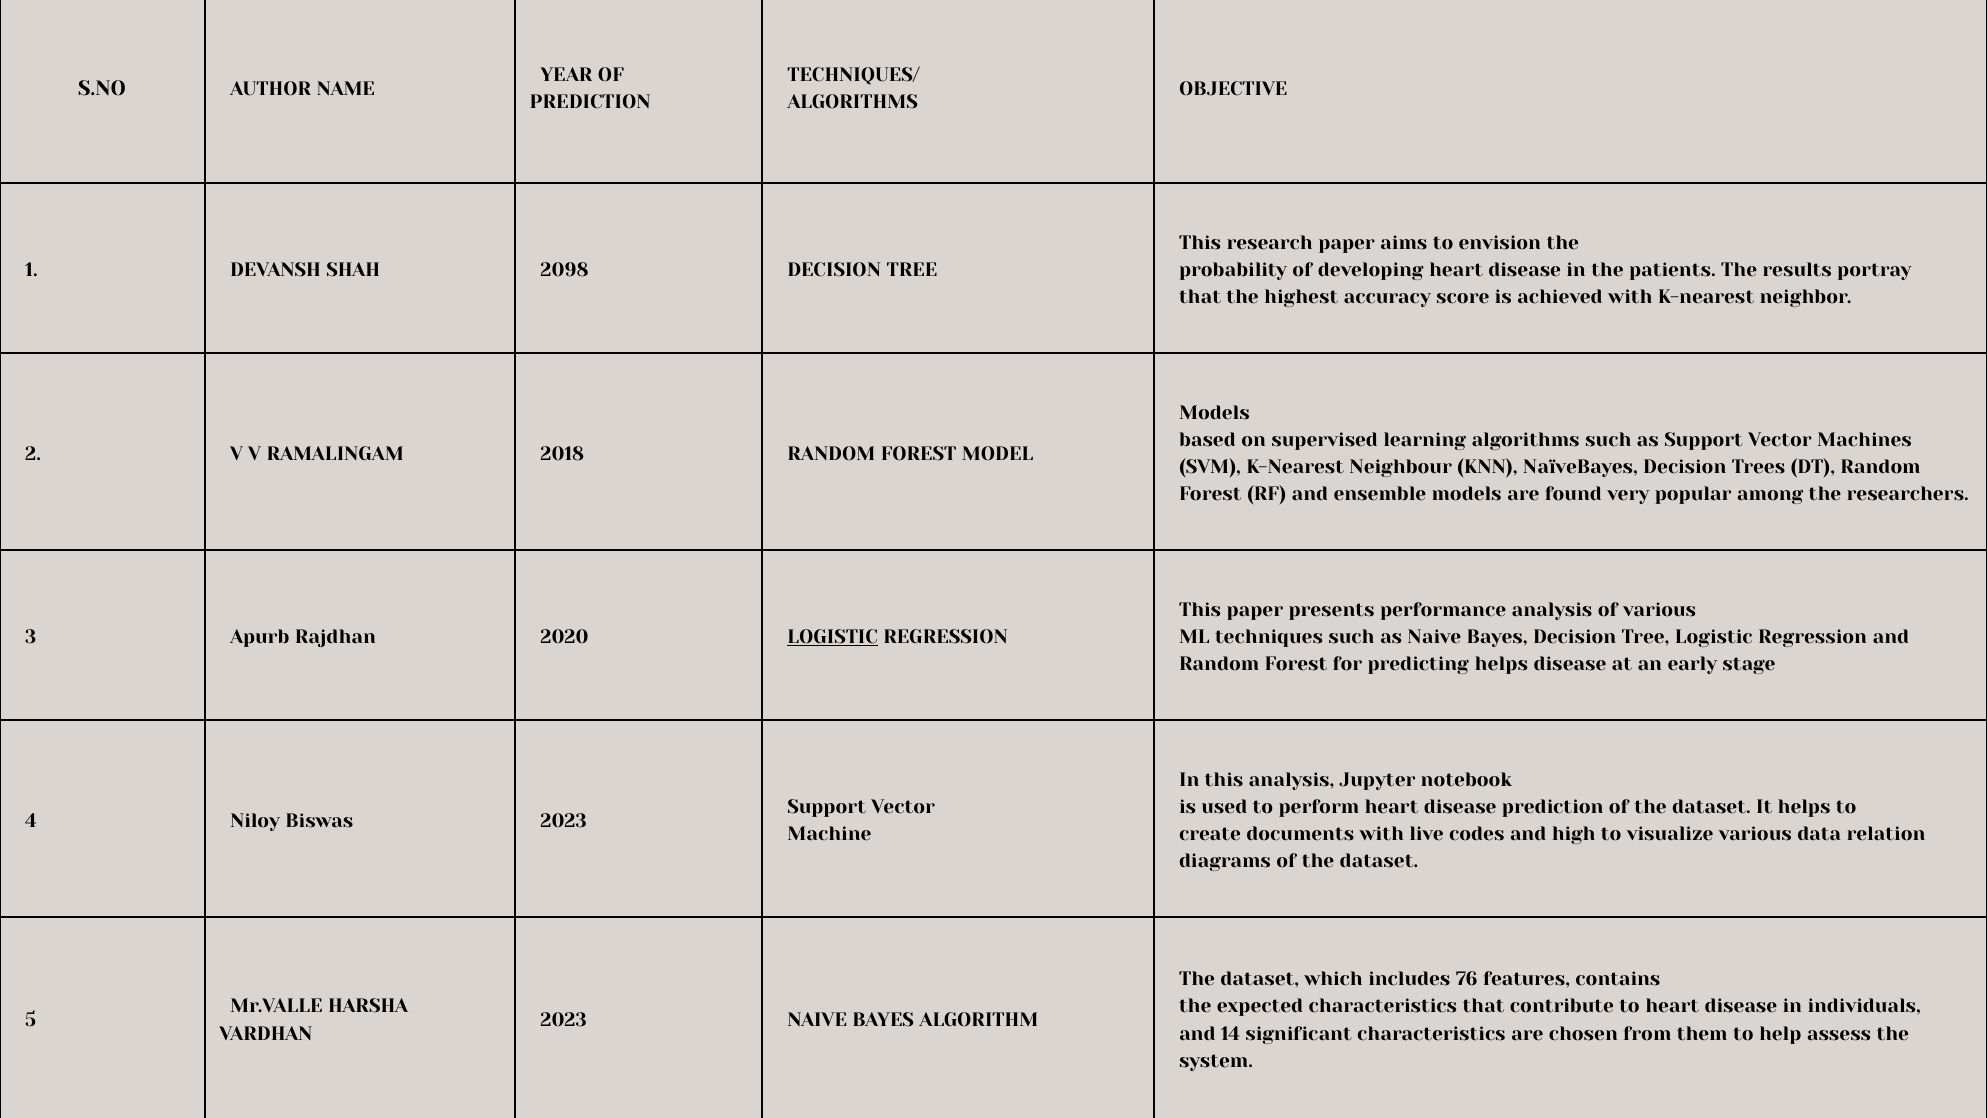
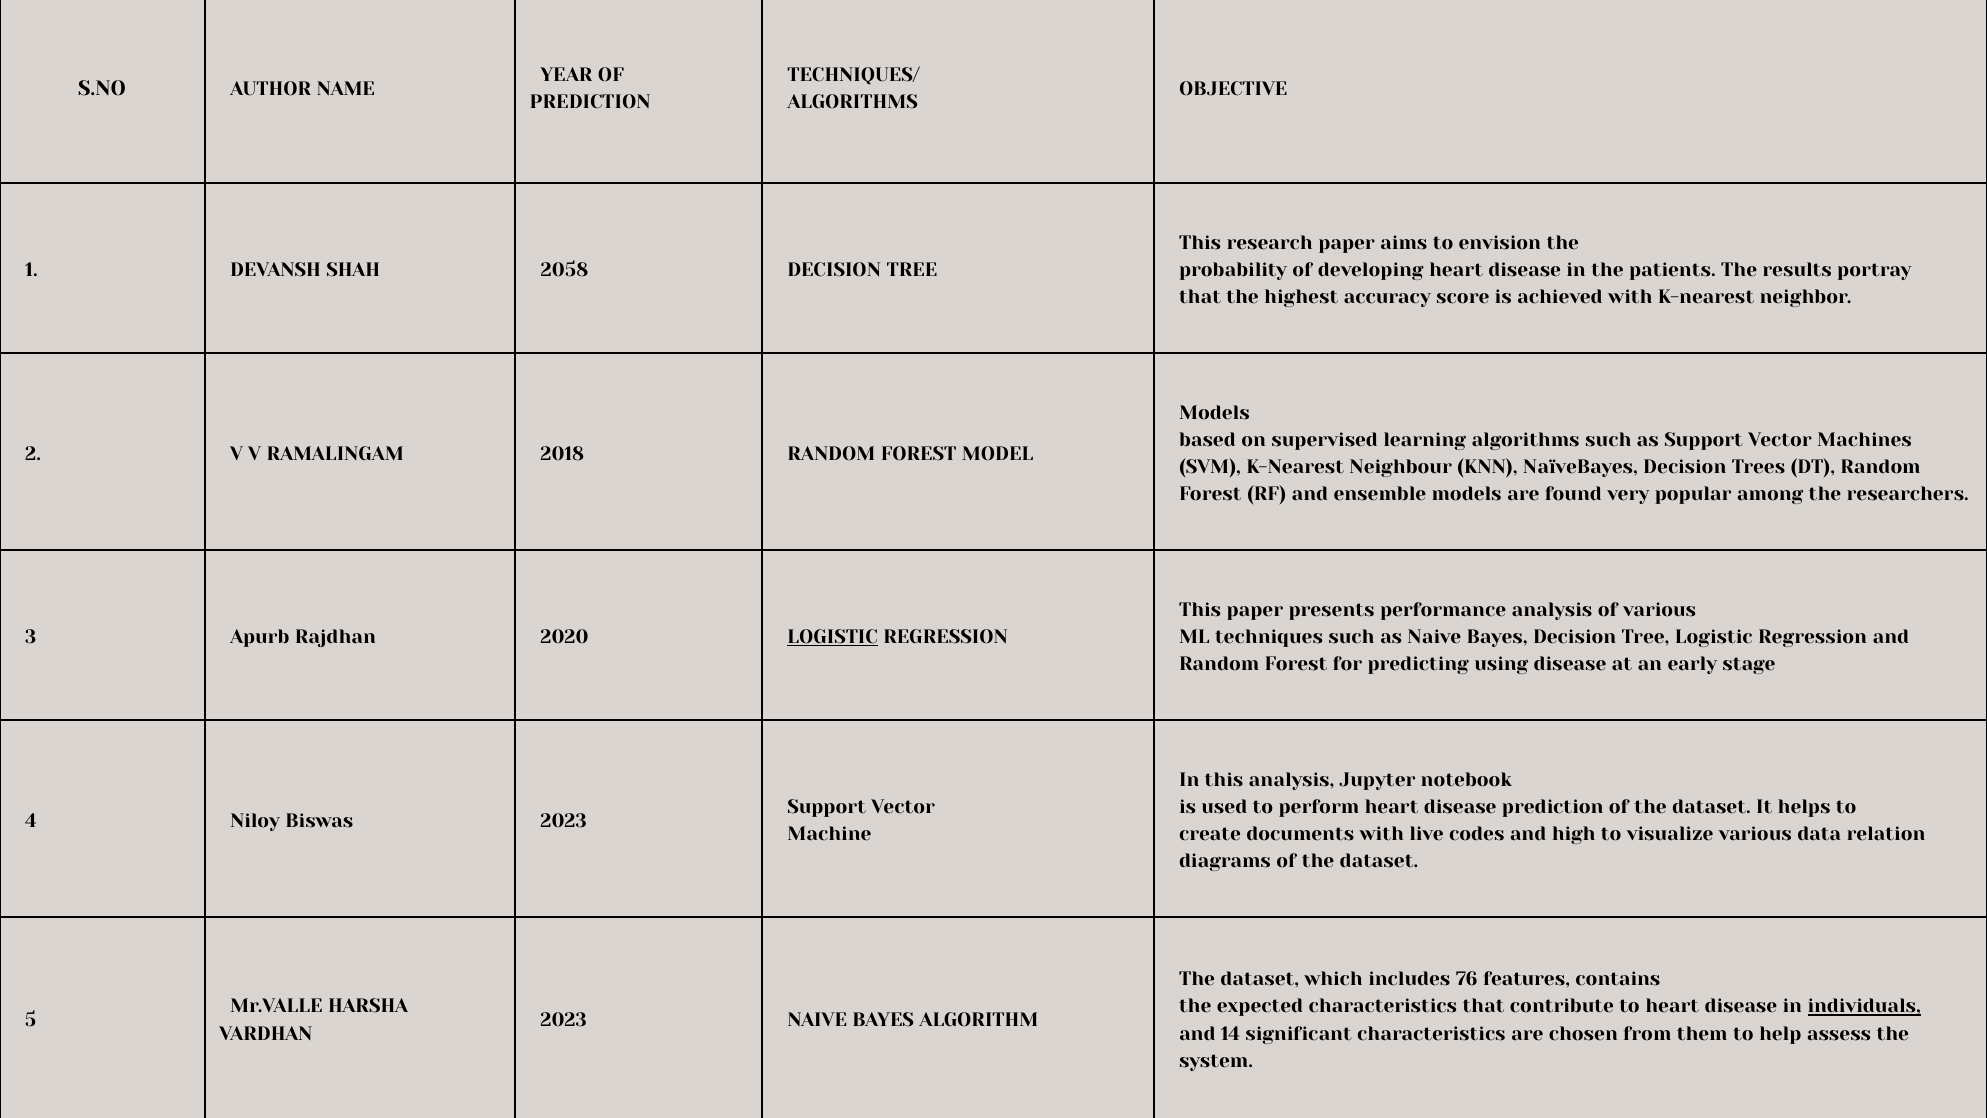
2098: 2098 -> 2058
predicting helps: helps -> using
individuals underline: none -> present
